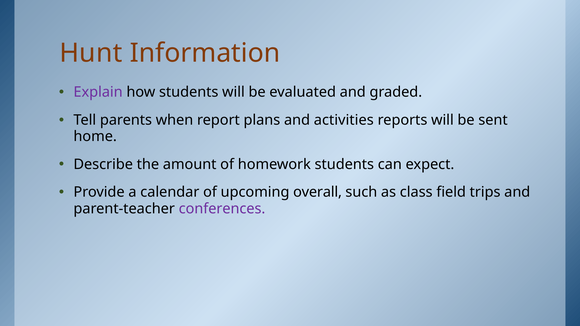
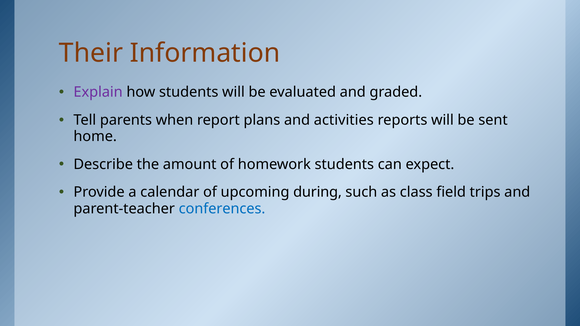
Hunt: Hunt -> Their
overall: overall -> during
conferences colour: purple -> blue
